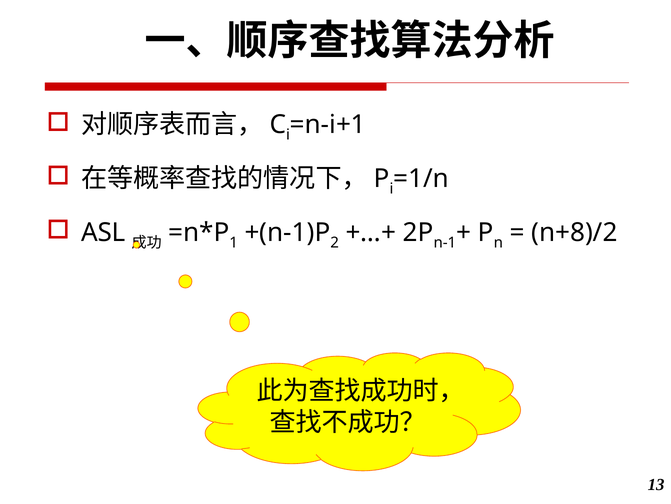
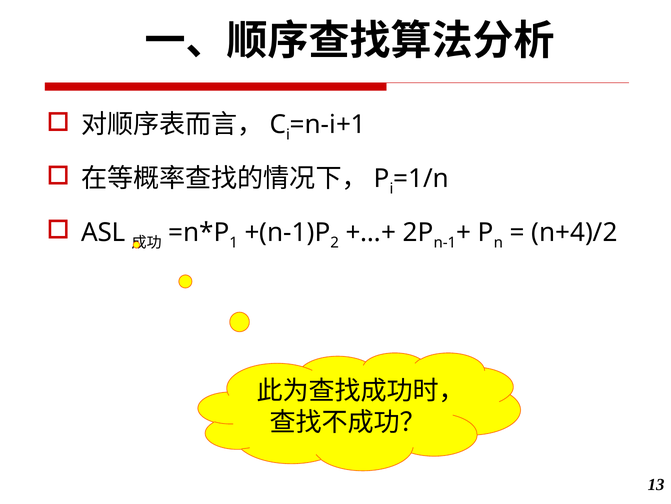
n+8)/2: n+8)/2 -> n+4)/2
